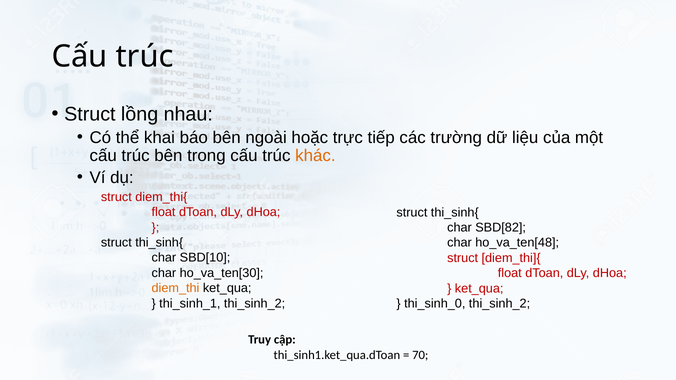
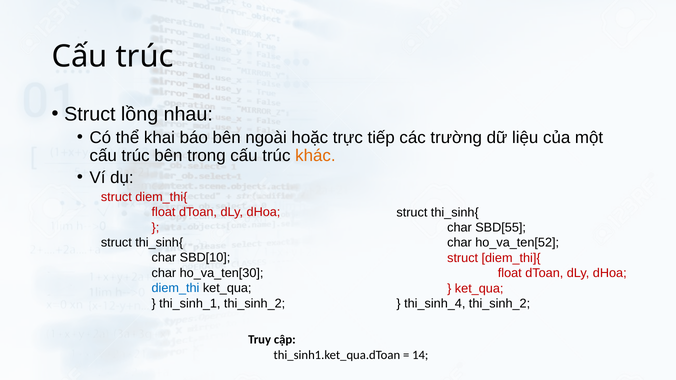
SBD[82: SBD[82 -> SBD[55
ho_va_ten[48: ho_va_ten[48 -> ho_va_ten[52
diem_thi colour: orange -> blue
thi_sinh_0: thi_sinh_0 -> thi_sinh_4
70: 70 -> 14
